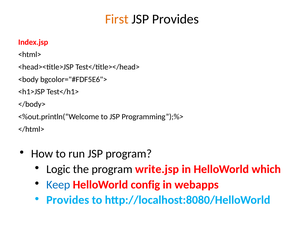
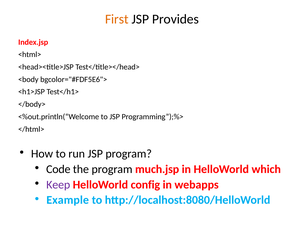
Logic: Logic -> Code
write.jsp: write.jsp -> much.jsp
Keep colour: blue -> purple
Provides at (68, 200): Provides -> Example
